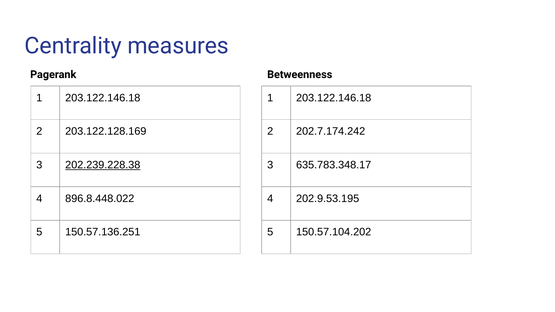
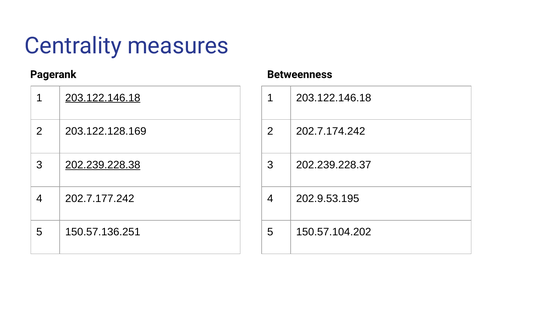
203.122.146.18 at (103, 98) underline: none -> present
635.783.348.17: 635.783.348.17 -> 202.239.228.37
896.8.448.022: 896.8.448.022 -> 202.7.177.242
